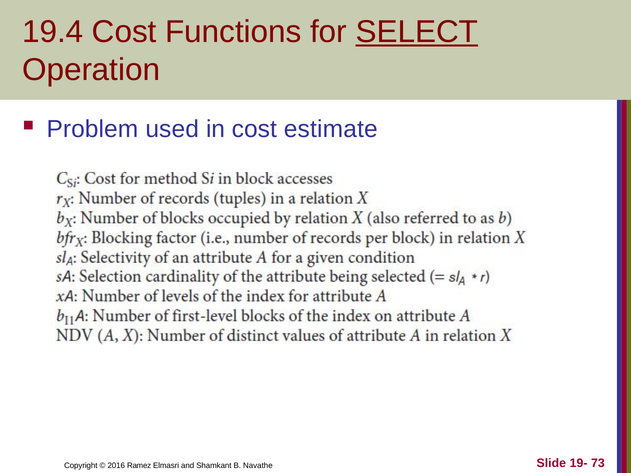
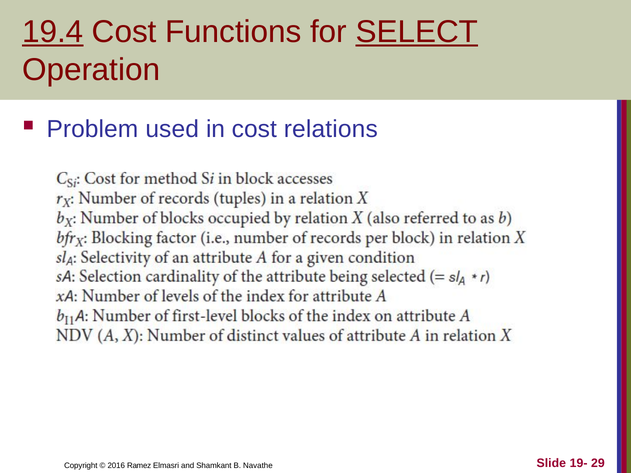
19.4 underline: none -> present
estimate: estimate -> relations
73: 73 -> 29
